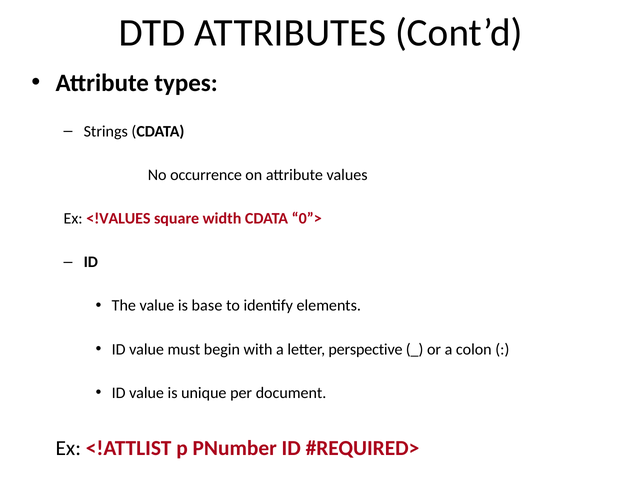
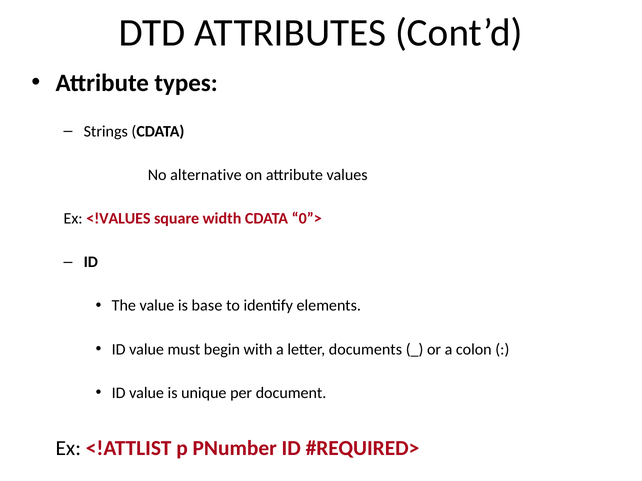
occurrence: occurrence -> alternative
perspective: perspective -> documents
